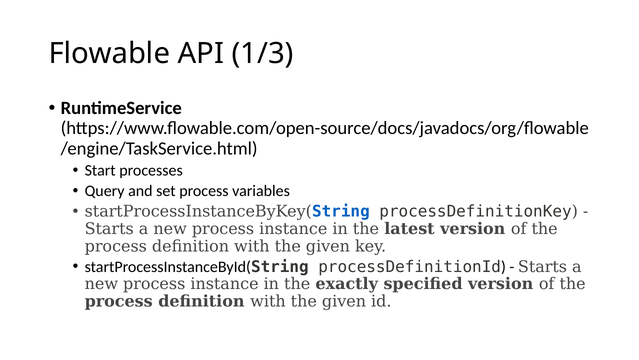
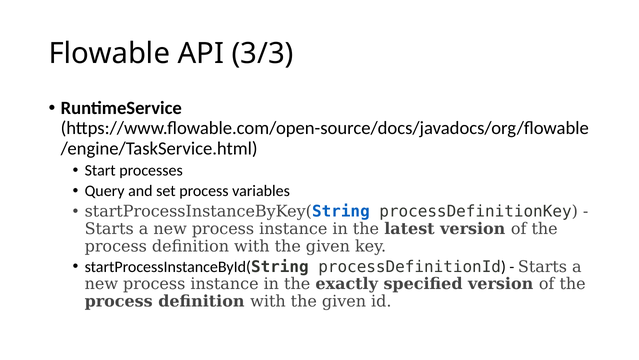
1/3: 1/3 -> 3/3
